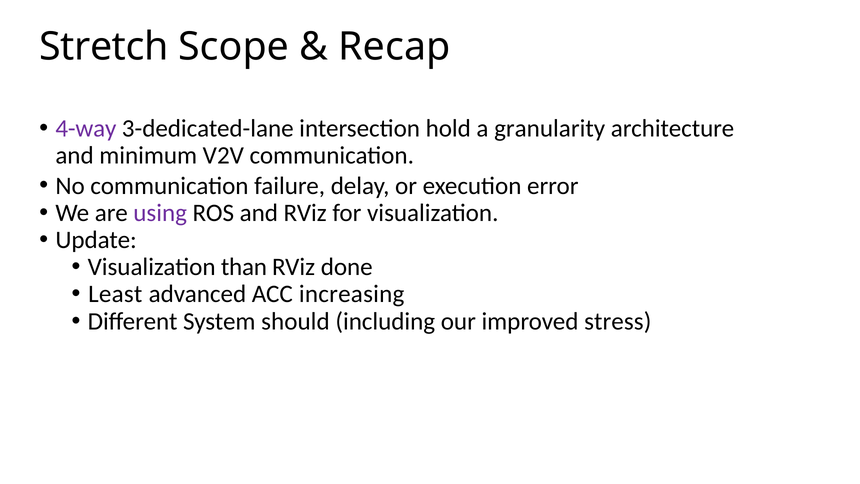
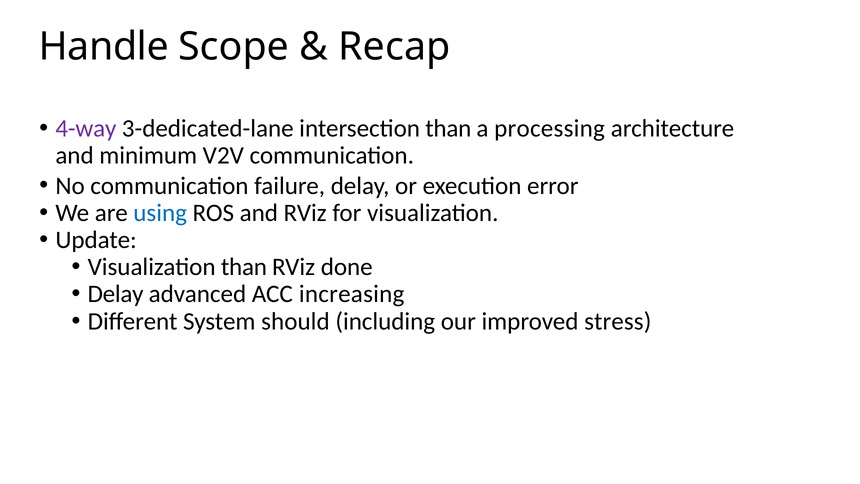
Stretch: Stretch -> Handle
intersection hold: hold -> than
granularity: granularity -> processing
using colour: purple -> blue
Least at (115, 294): Least -> Delay
